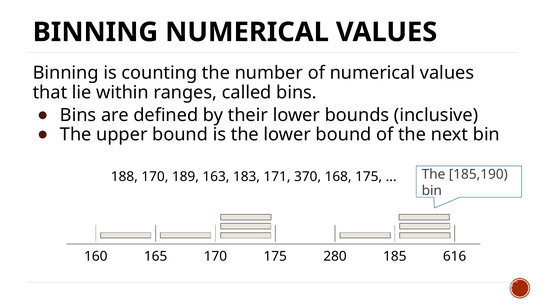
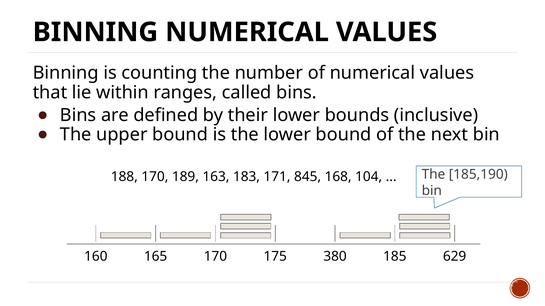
370: 370 -> 845
168 175: 175 -> 104
280: 280 -> 380
616: 616 -> 629
